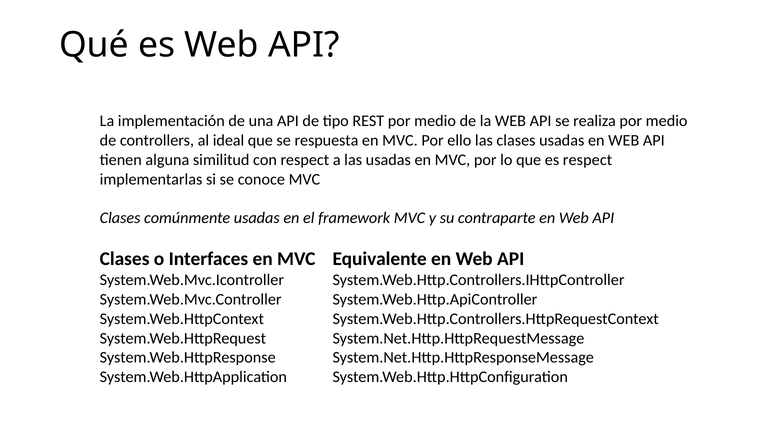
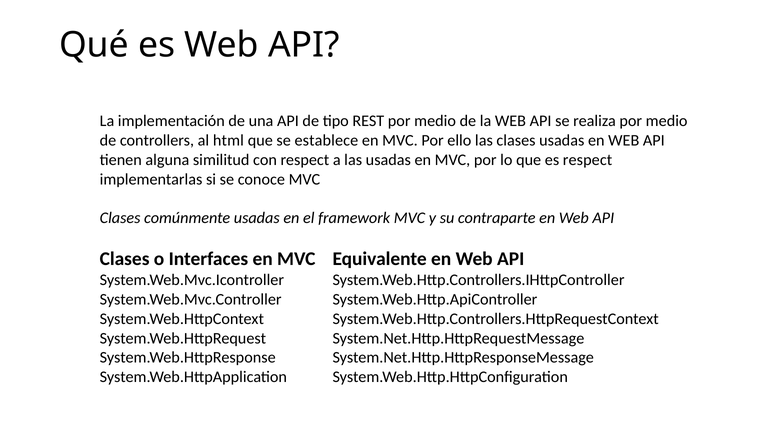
ideal: ideal -> html
respuesta: respuesta -> establece
